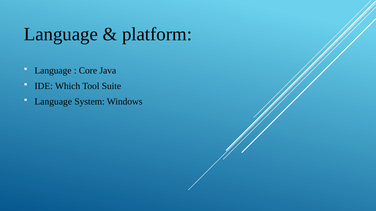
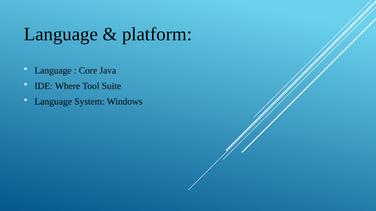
Which: Which -> Where
